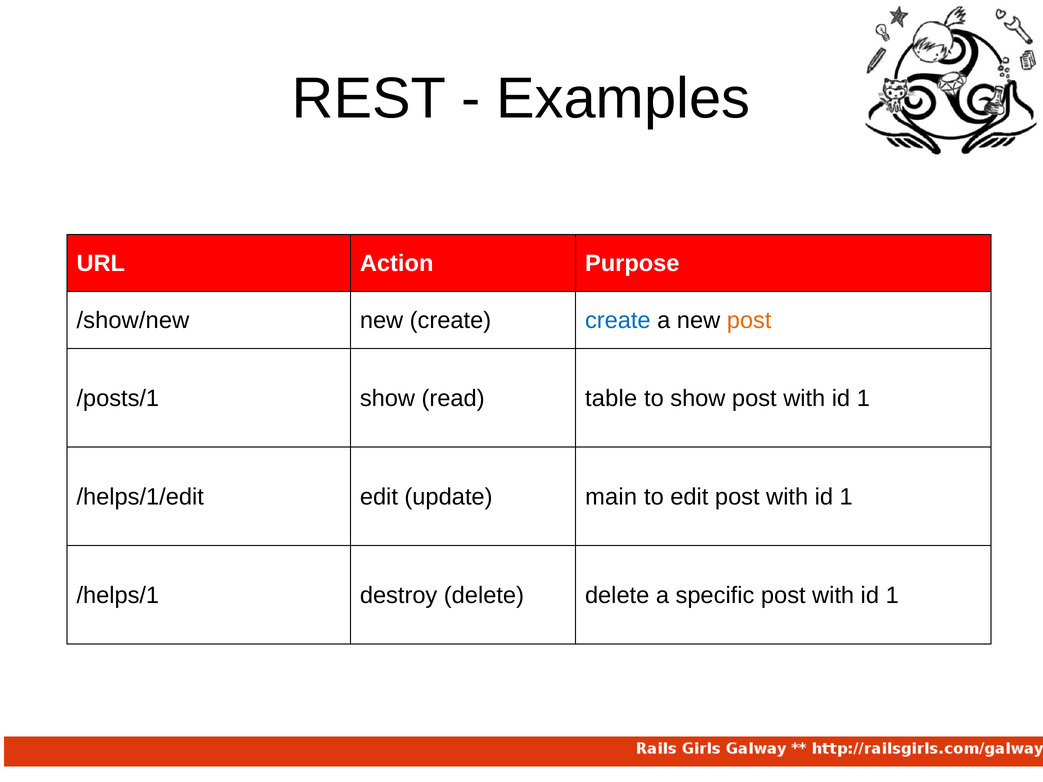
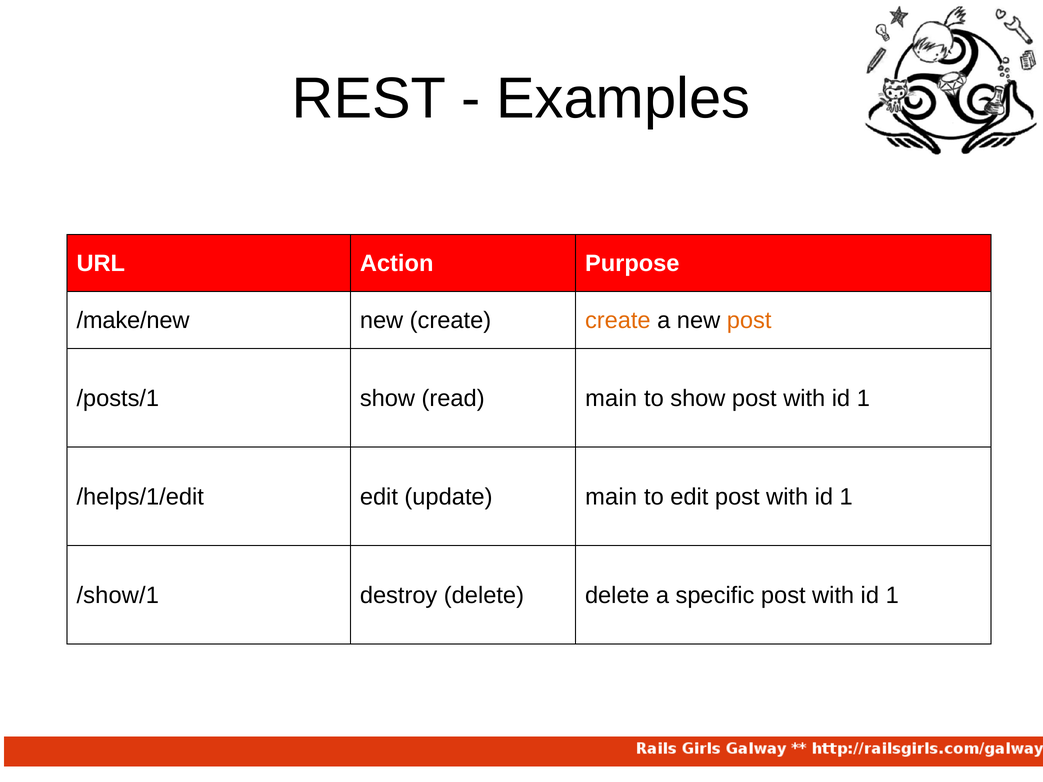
/show/new: /show/new -> /make/new
create at (618, 321) colour: blue -> orange
read table: table -> main
/helps/1: /helps/1 -> /show/1
